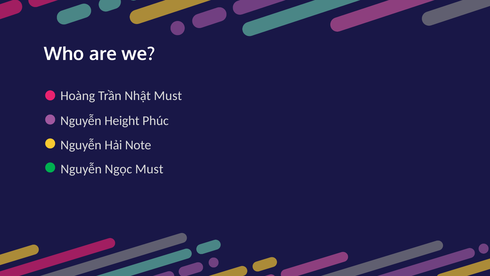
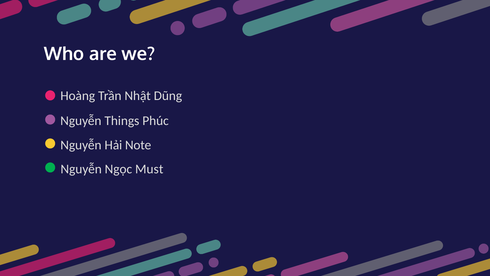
Nhật Must: Must -> Dũng
Height: Height -> Things
